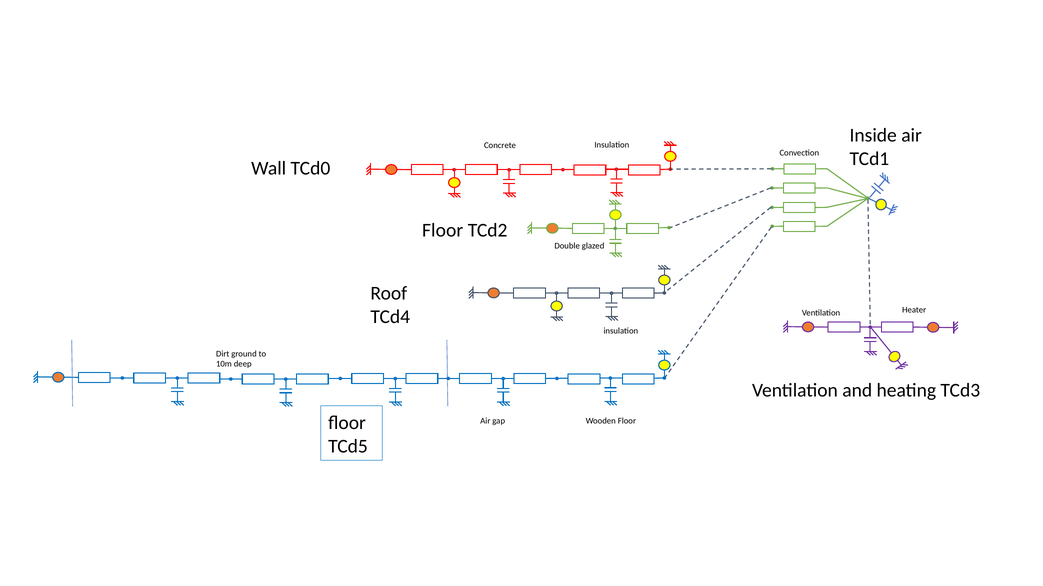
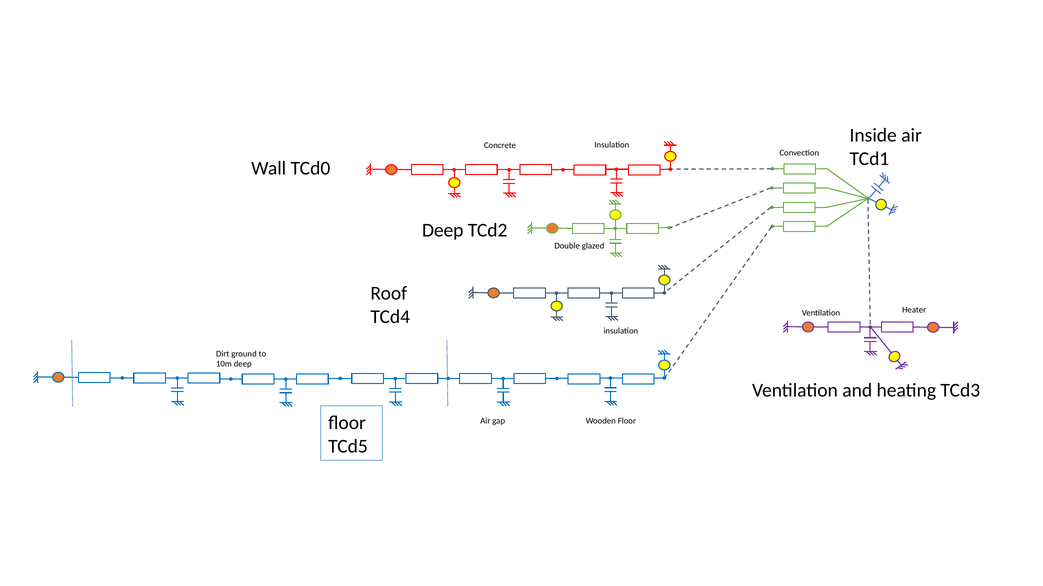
Floor at (443, 231): Floor -> Deep
